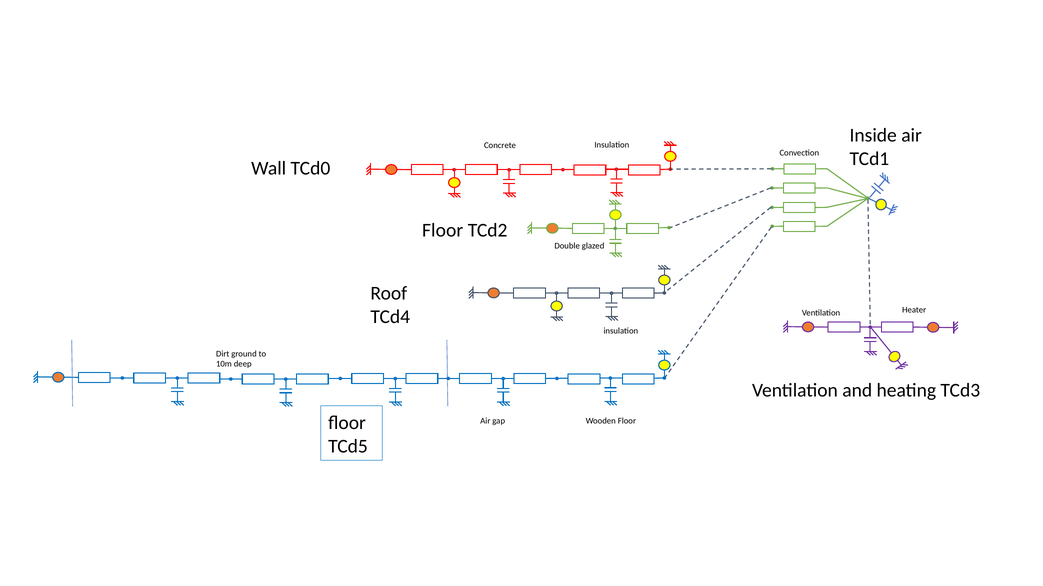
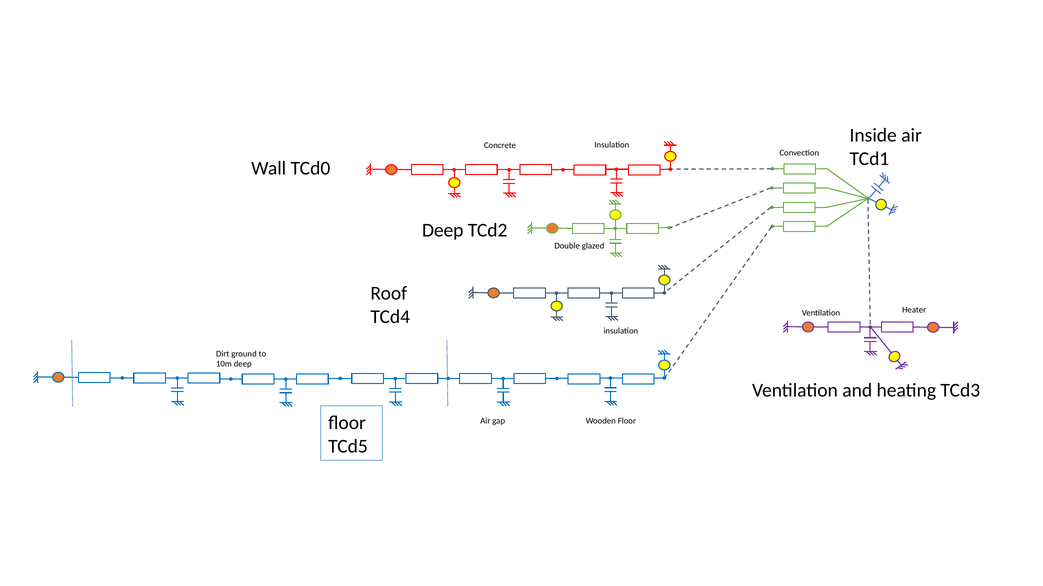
Floor at (443, 231): Floor -> Deep
